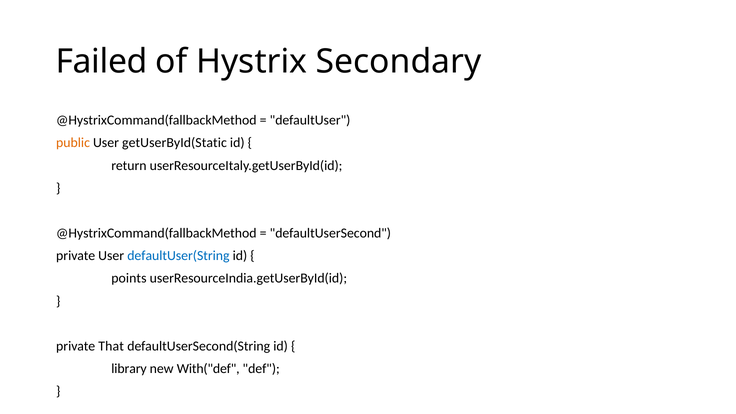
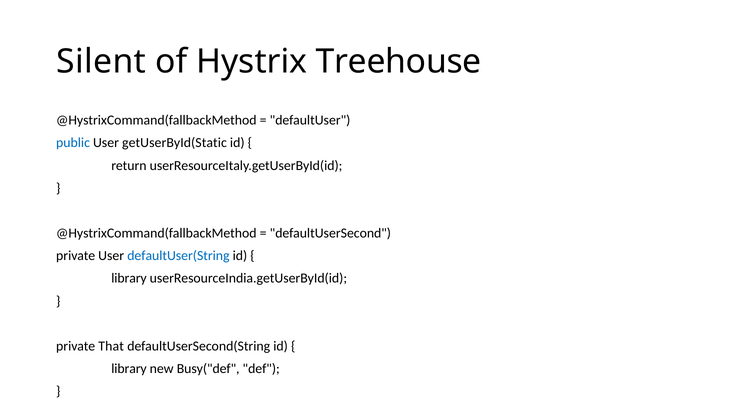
Failed: Failed -> Silent
Secondary: Secondary -> Treehouse
public colour: orange -> blue
points at (129, 278): points -> library
With("def: With("def -> Busy("def
